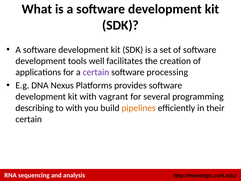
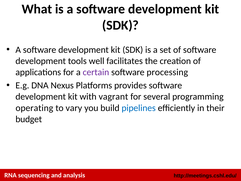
describing: describing -> operating
to with: with -> vary
pipelines colour: orange -> blue
certain at (29, 119): certain -> budget
